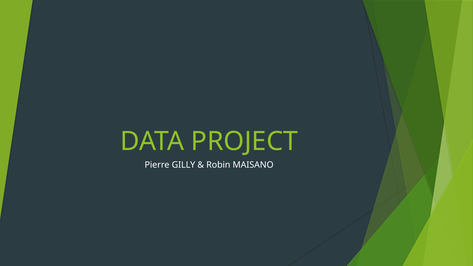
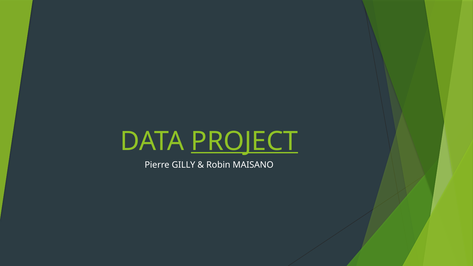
PROJECT underline: none -> present
